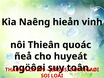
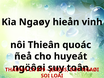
Naêng: Naêng -> Ngaøy
